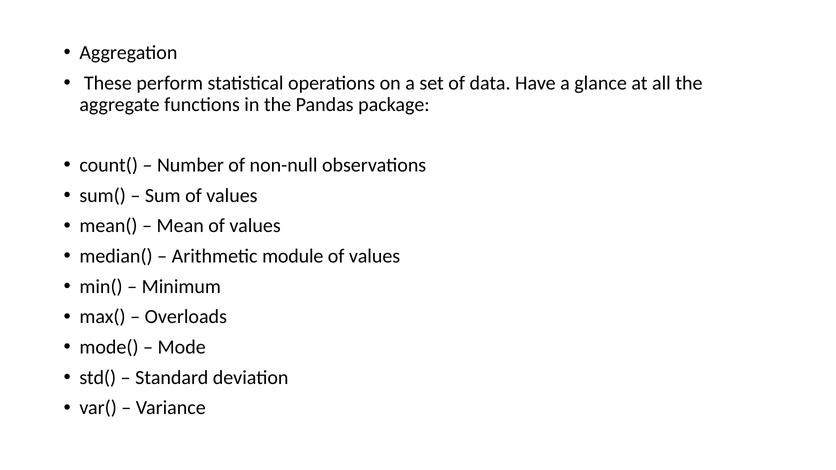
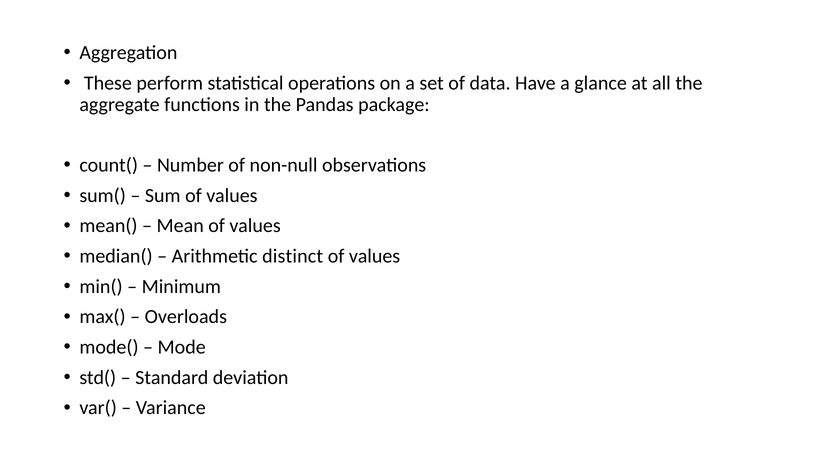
module: module -> distinct
